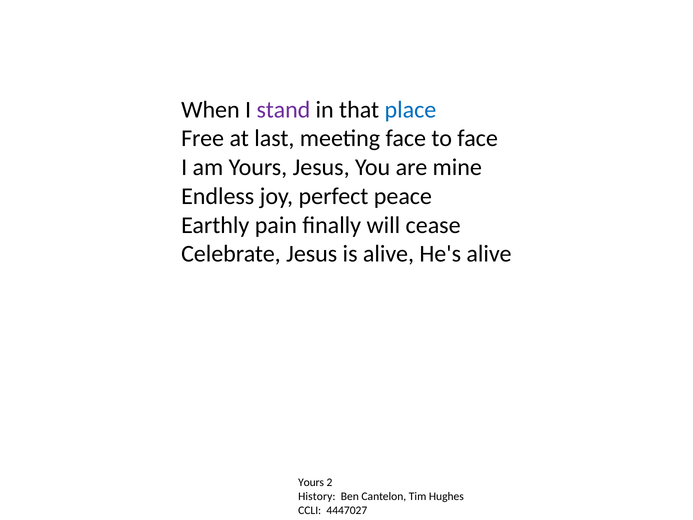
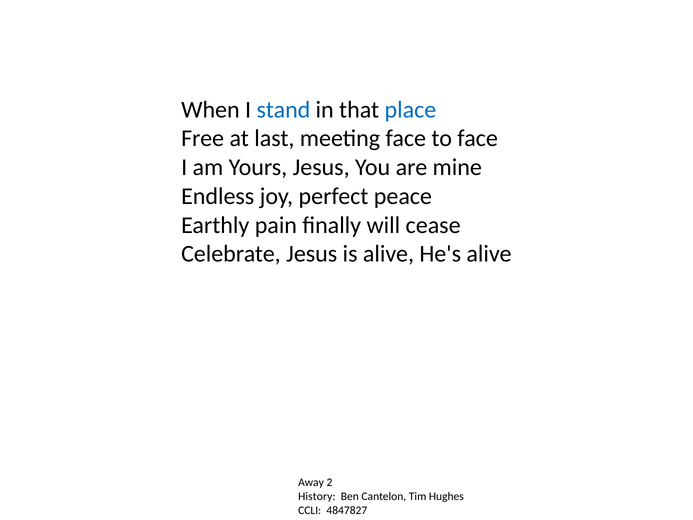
stand colour: purple -> blue
Yours at (311, 482): Yours -> Away
4447027: 4447027 -> 4847827
